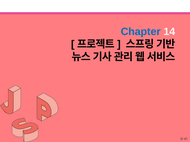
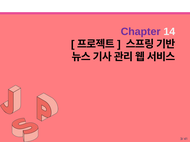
Chapter colour: blue -> purple
